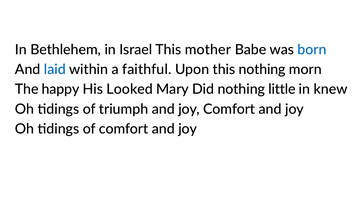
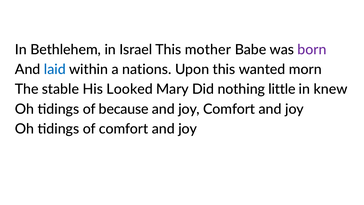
born colour: blue -> purple
faithful: faithful -> nations
this nothing: nothing -> wanted
happy: happy -> stable
triumph: triumph -> because
